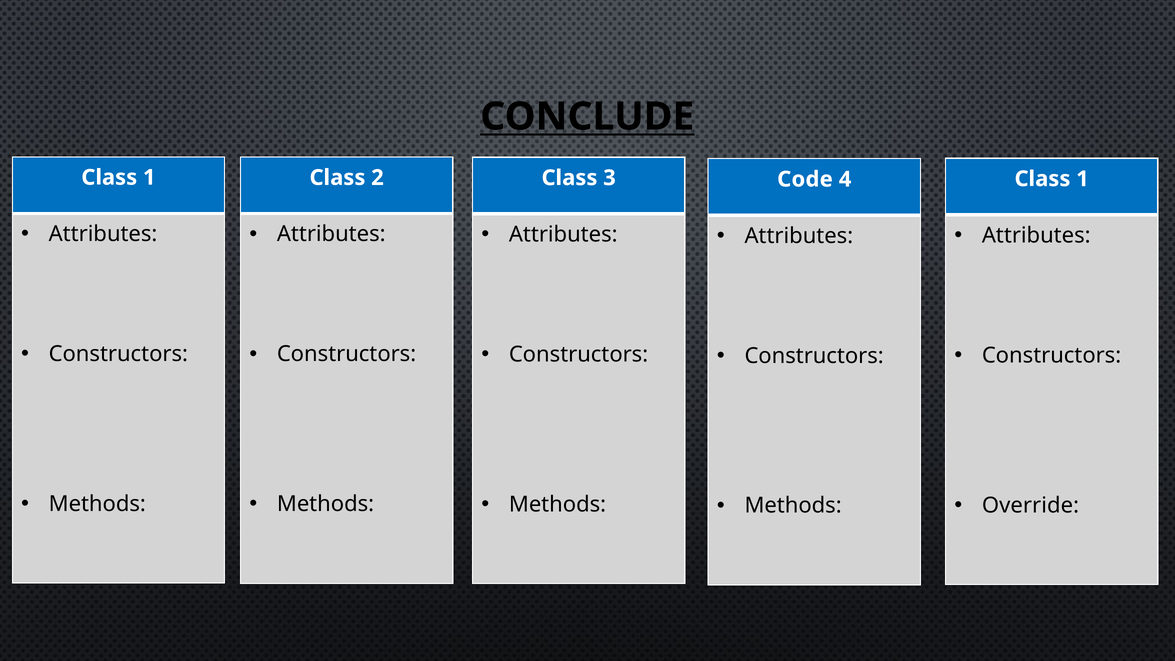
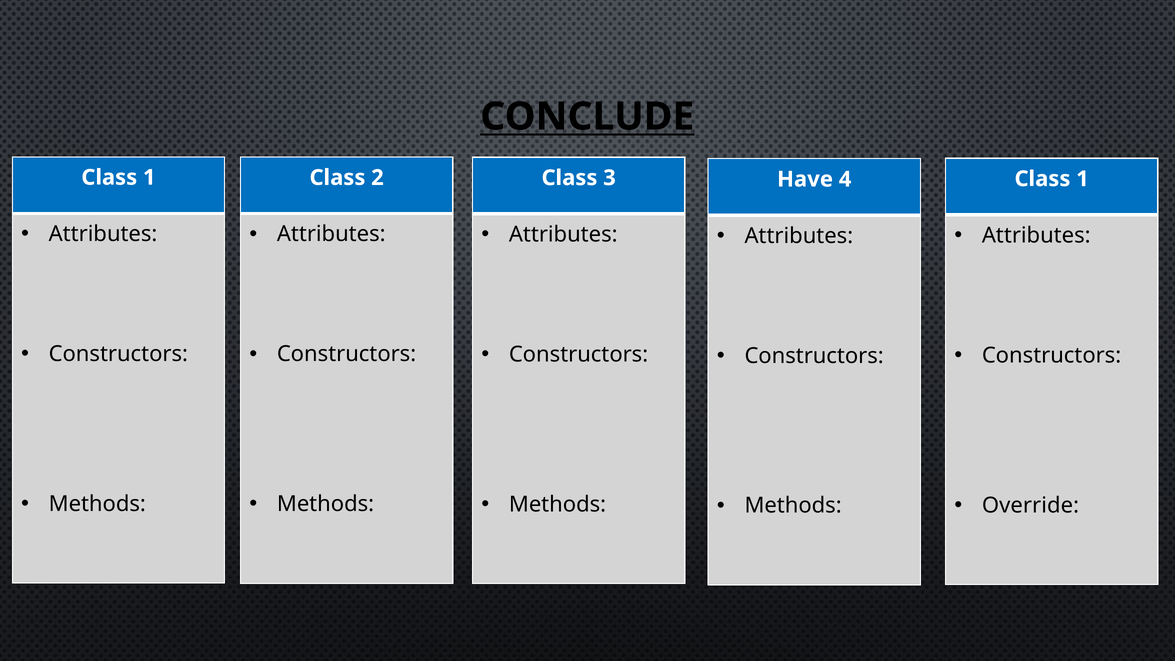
Code: Code -> Have
